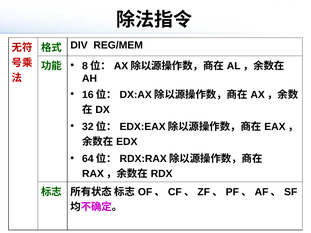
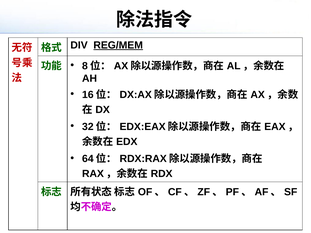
REG/MEM underline: none -> present
